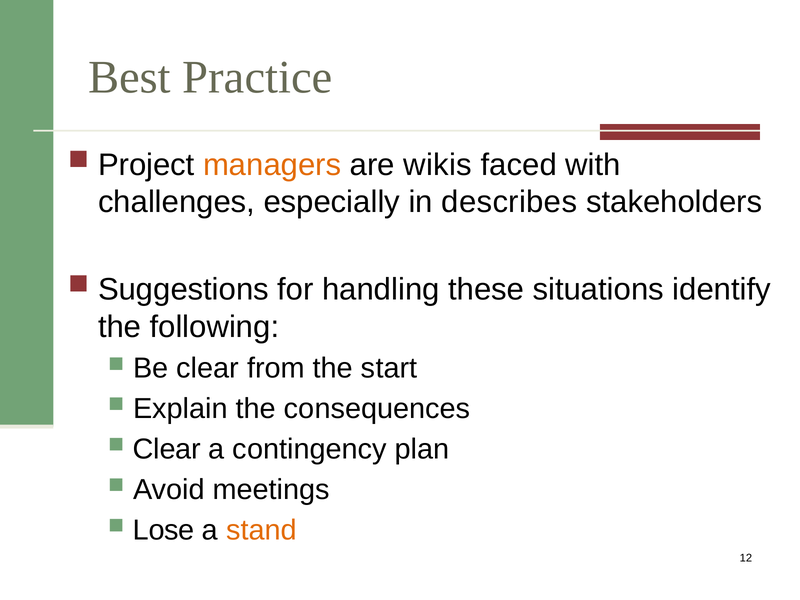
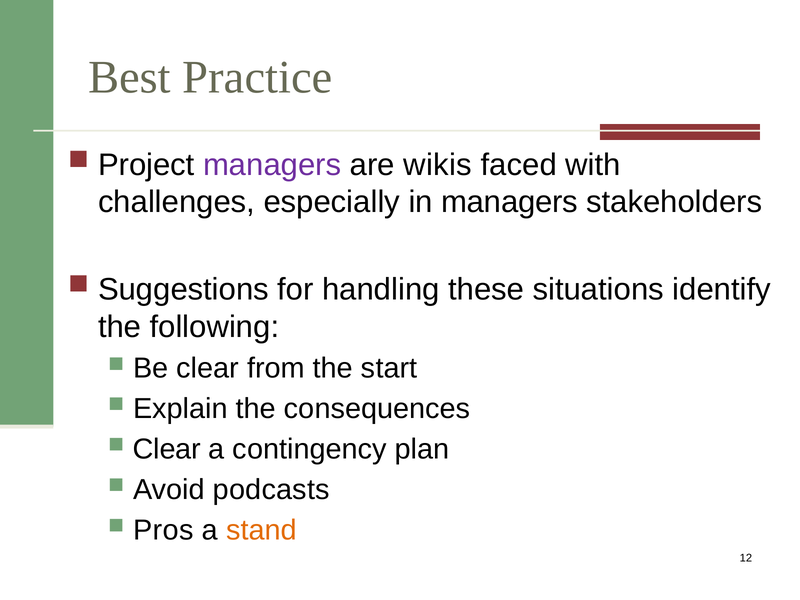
managers at (272, 165) colour: orange -> purple
in describes: describes -> managers
meetings: meetings -> podcasts
Lose: Lose -> Pros
